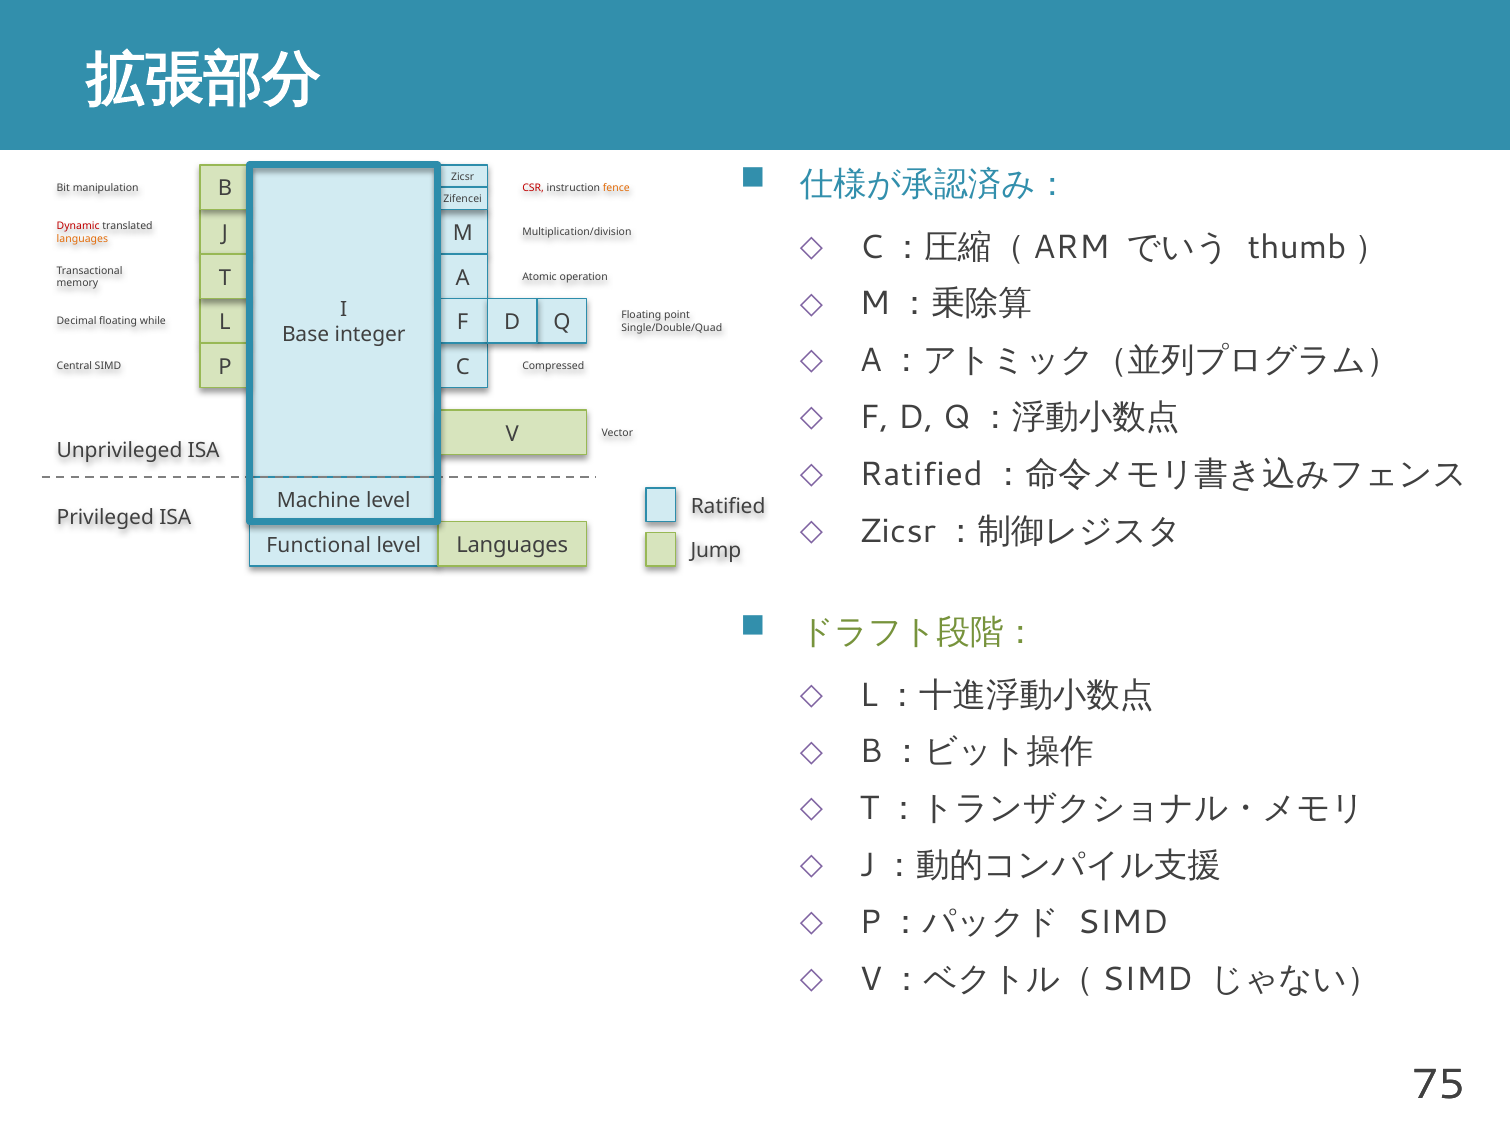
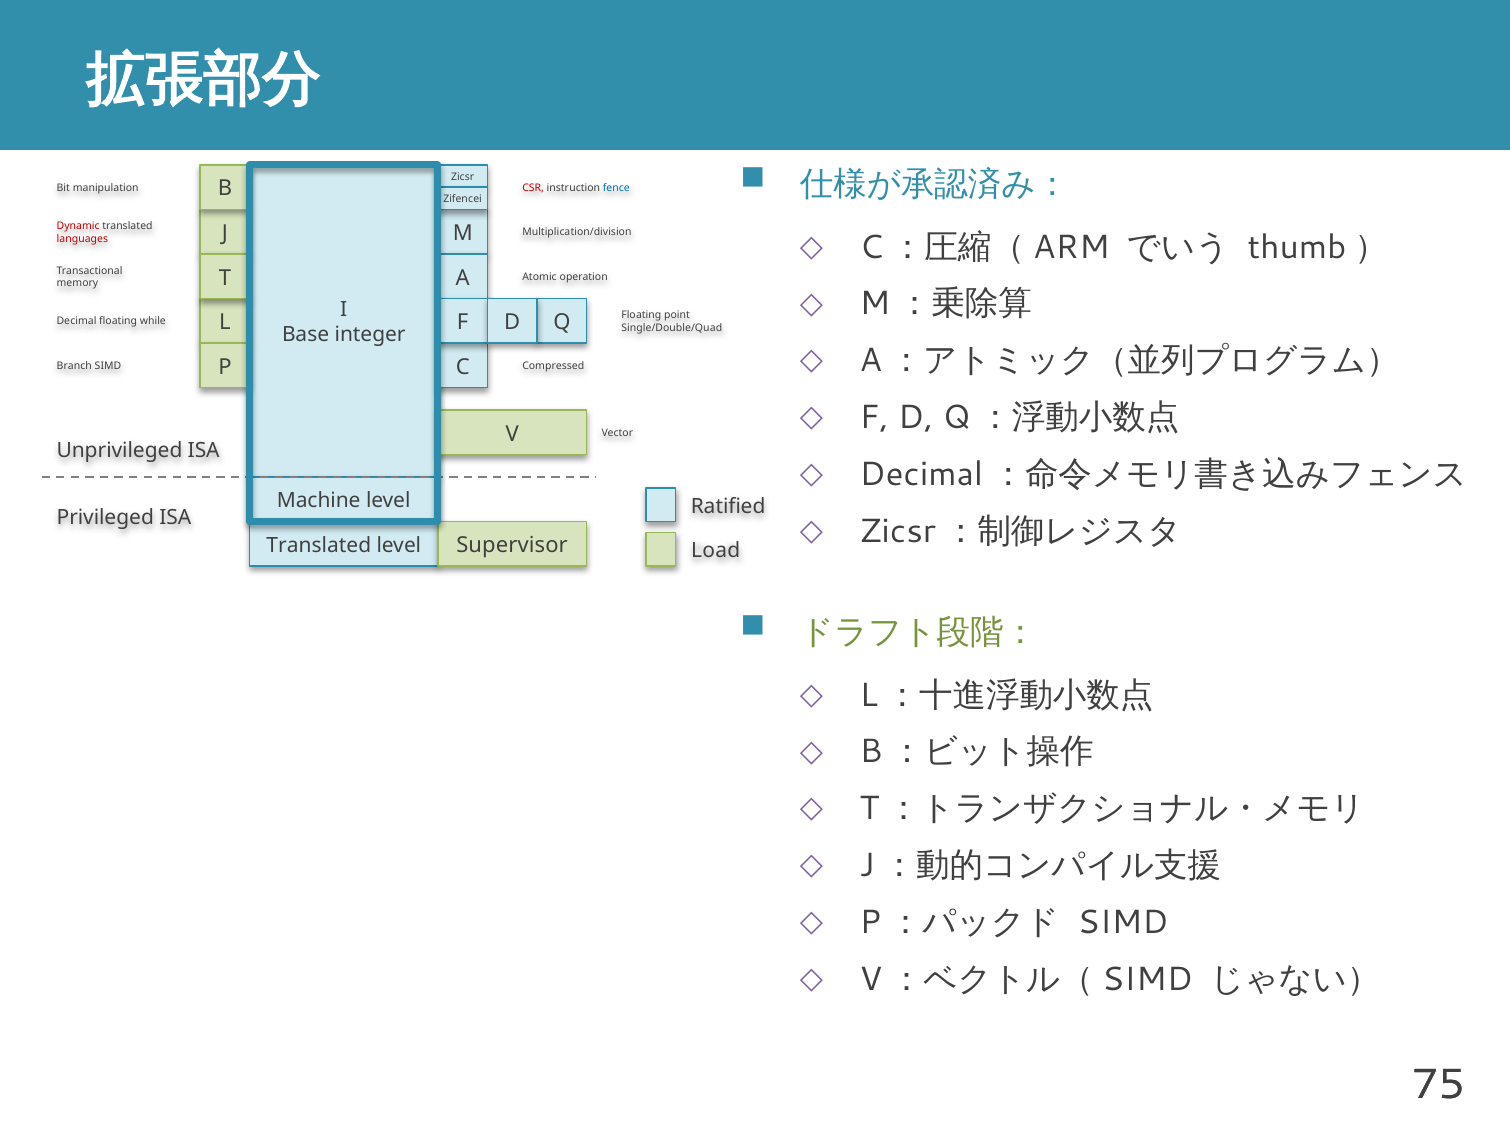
fence colour: orange -> blue
languages at (82, 239) colour: orange -> red
Central: Central -> Branch
Ratified at (921, 475): Ratified -> Decimal
Functional at (319, 545): Functional -> Translated
level Languages: Languages -> Supervisor
Jump: Jump -> Load
